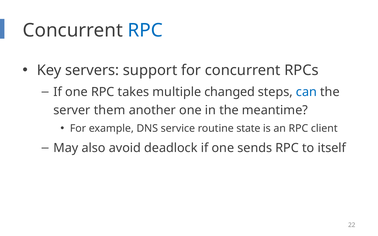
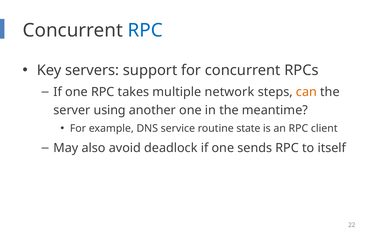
changed: changed -> network
can colour: blue -> orange
them: them -> using
